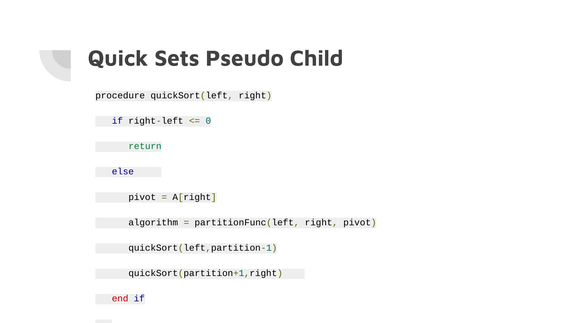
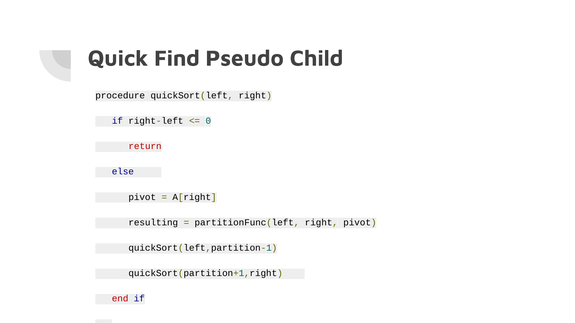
Sets: Sets -> Find
return colour: green -> red
algorithm: algorithm -> resulting
